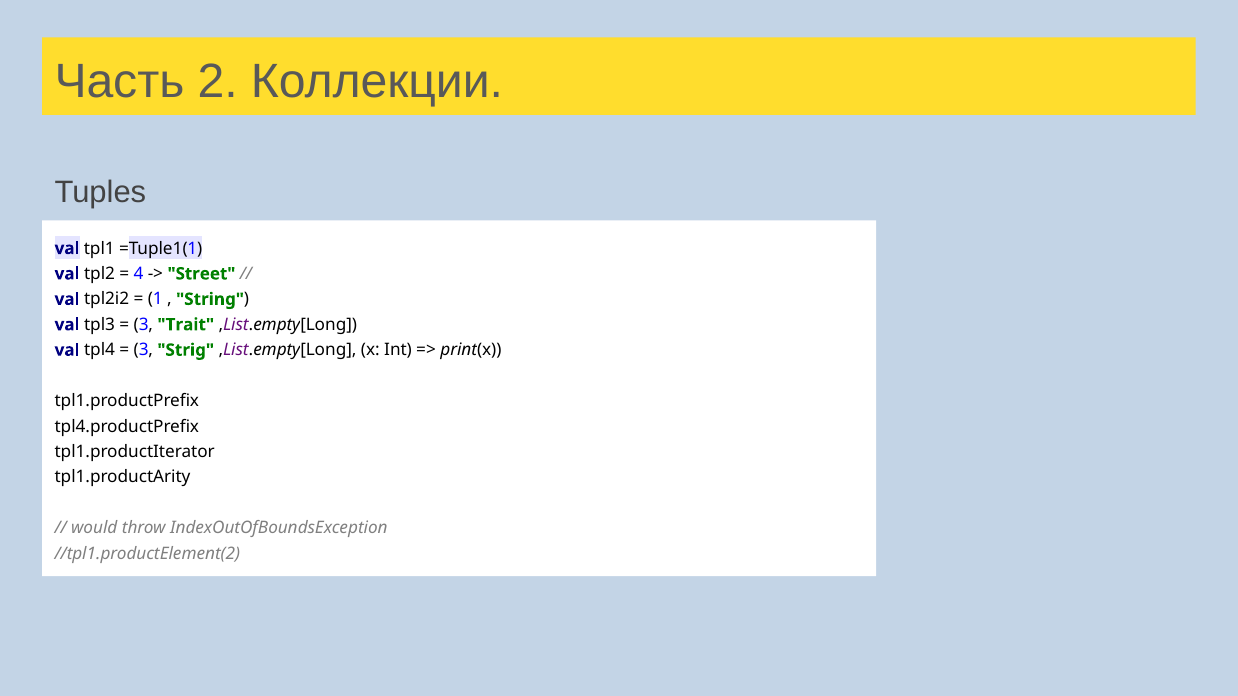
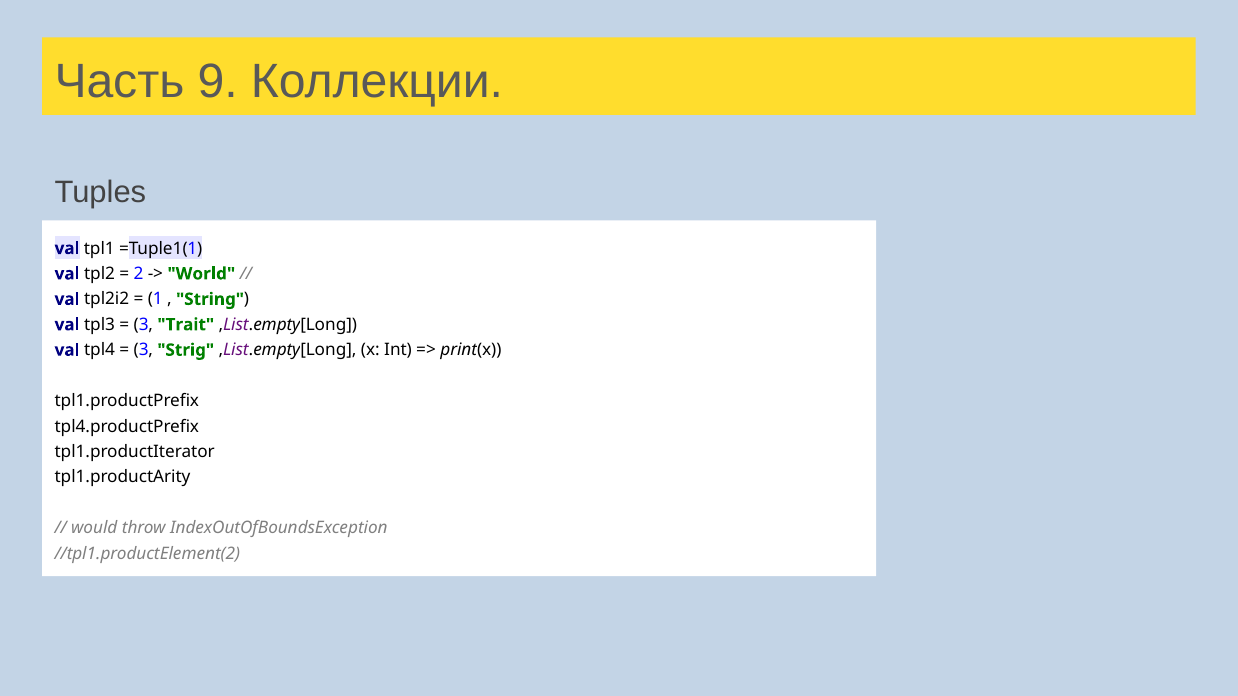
2: 2 -> 9
4: 4 -> 2
Street: Street -> World
